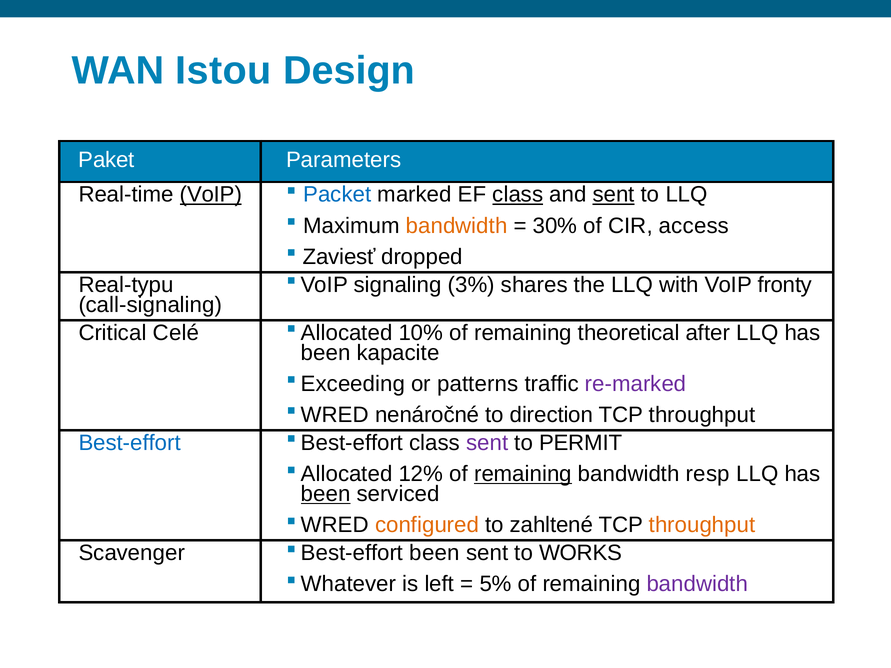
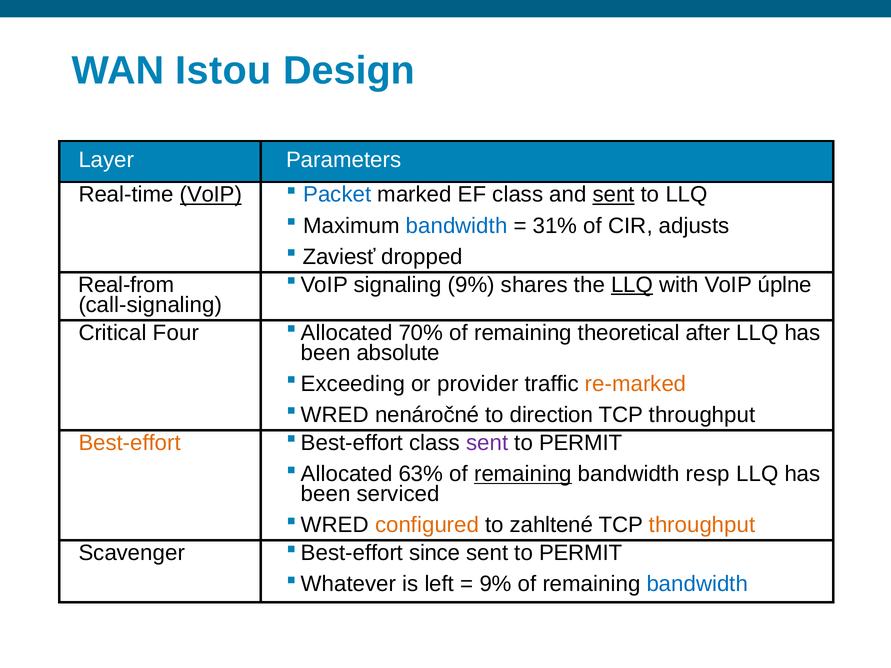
Paket: Paket -> Layer
class at (518, 195) underline: present -> none
bandwidth at (457, 226) colour: orange -> blue
30%: 30% -> 31%
access: access -> adjusts
signaling 3%: 3% -> 9%
LLQ at (632, 285) underline: none -> present
fronty: fronty -> úplne
Real-typu: Real-typu -> Real-from
Celé: Celé -> Four
10%: 10% -> 70%
kapacite: kapacite -> absolute
patterns: patterns -> provider
re-marked colour: purple -> orange
Best-effort colour: blue -> orange
12%: 12% -> 63%
been at (326, 494) underline: present -> none
been at (435, 553): been -> since
WORKS at (581, 553): WORKS -> PERMIT
5% at (496, 584): 5% -> 9%
bandwidth at (697, 584) colour: purple -> blue
